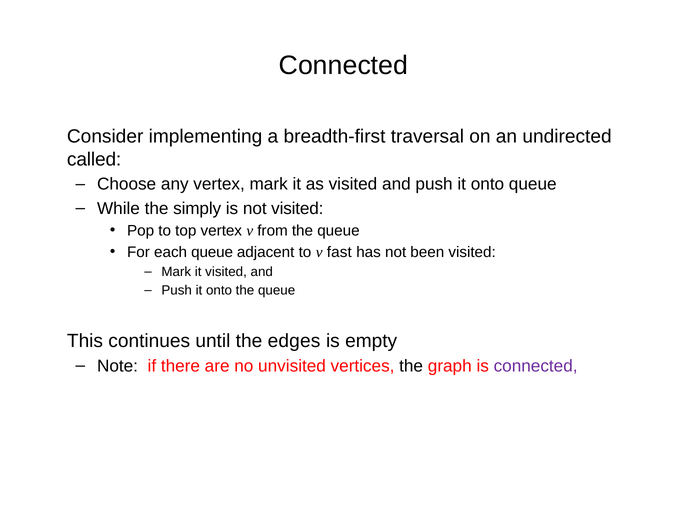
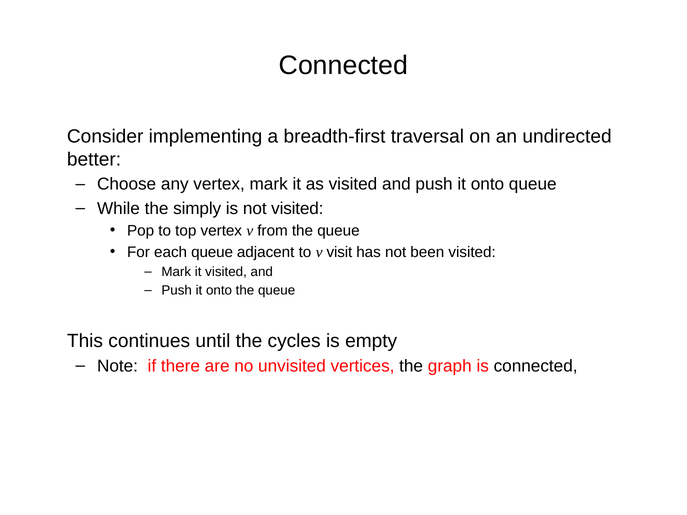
called: called -> better
fast: fast -> visit
edges: edges -> cycles
connected at (536, 366) colour: purple -> black
